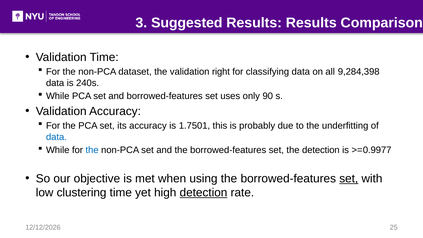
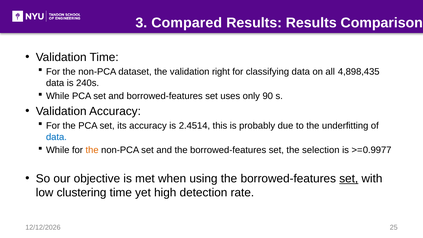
Suggested: Suggested -> Compared
9,284,398: 9,284,398 -> 4,898,435
1.7501: 1.7501 -> 2.4514
the at (92, 150) colour: blue -> orange
the detection: detection -> selection
detection at (203, 193) underline: present -> none
